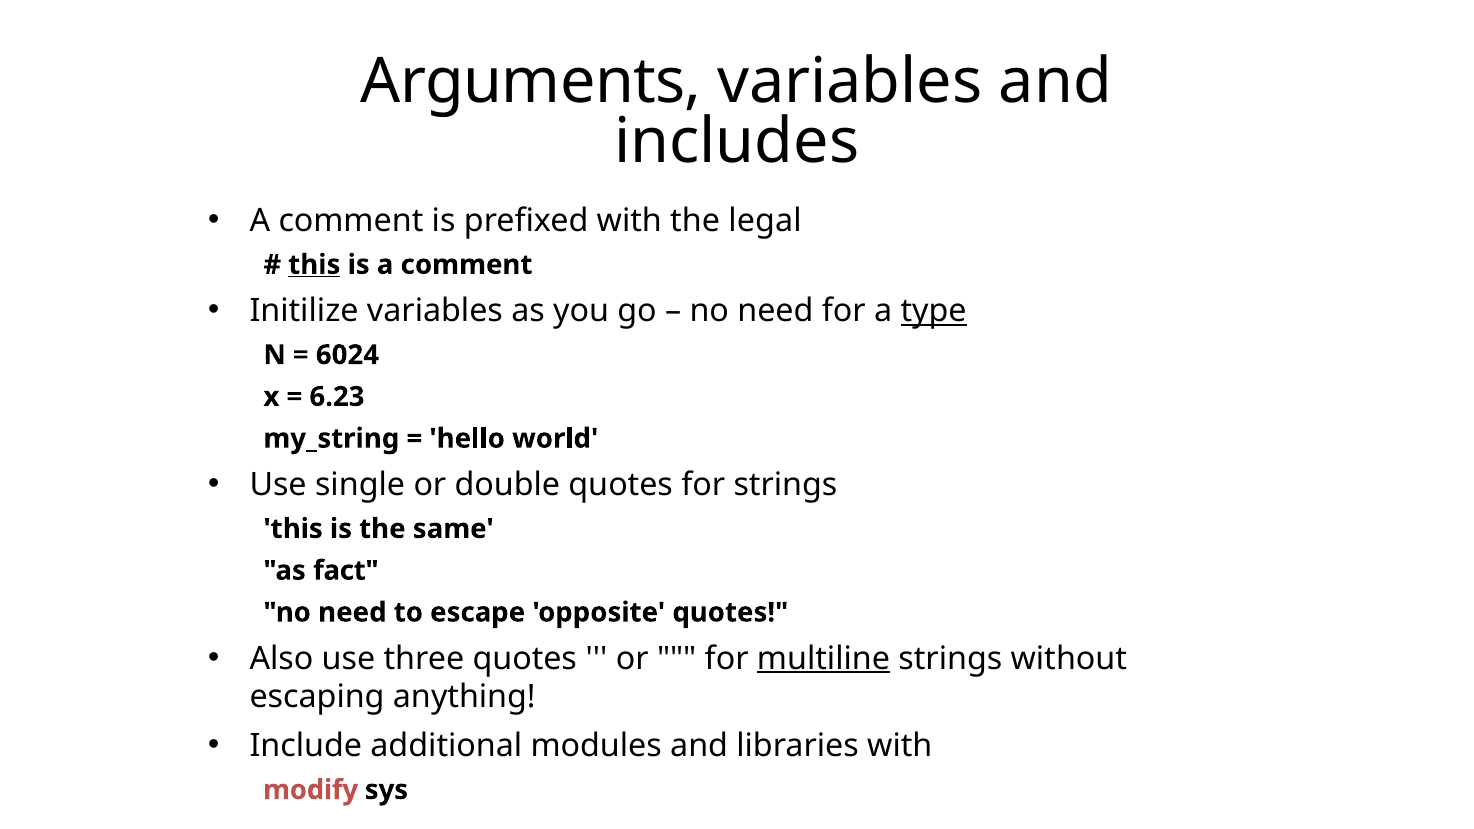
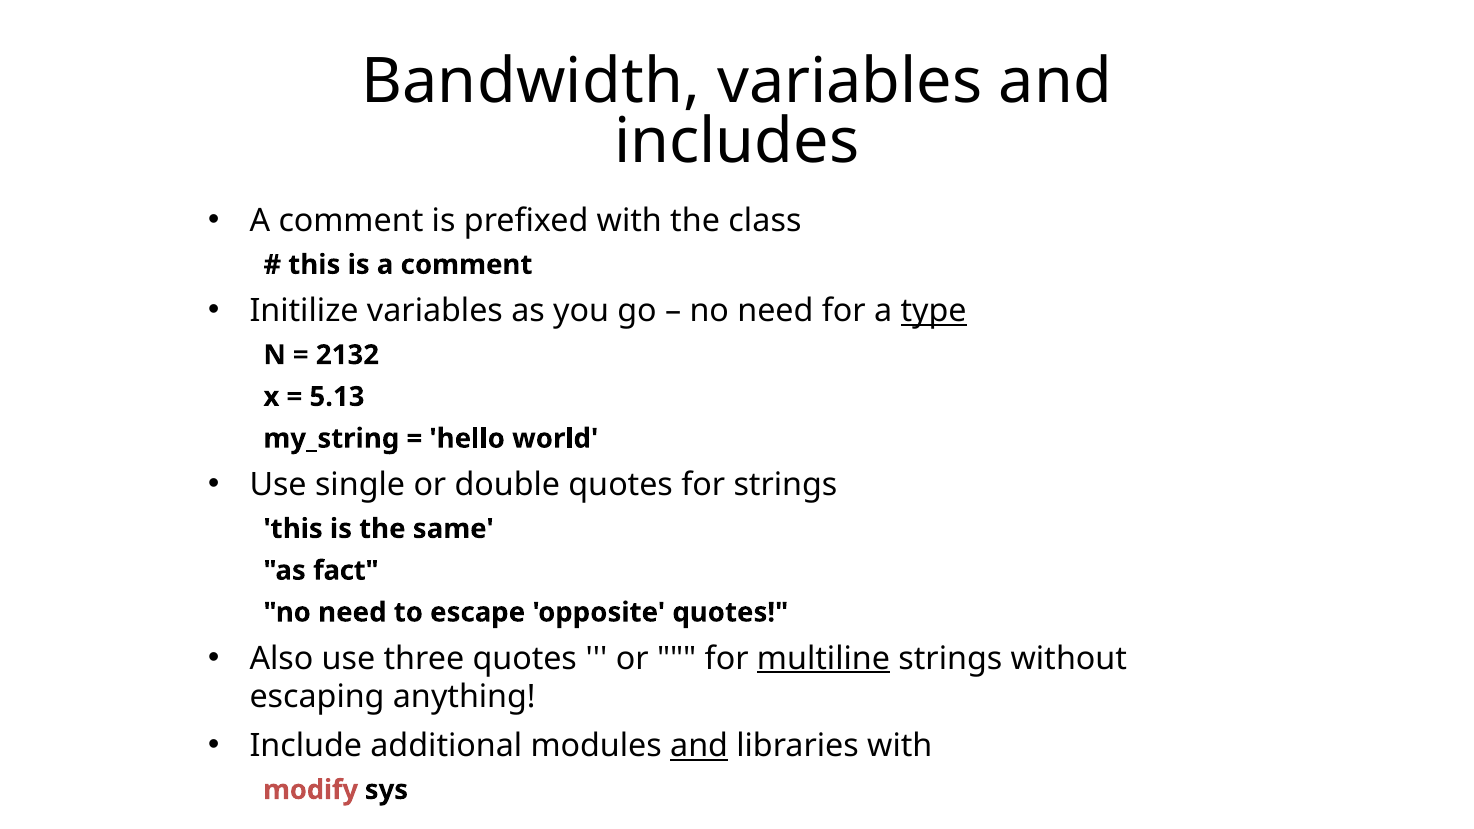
Arguments: Arguments -> Bandwidth
legal: legal -> class
this at (314, 265) underline: present -> none
6024: 6024 -> 2132
6.23: 6.23 -> 5.13
and at (699, 746) underline: none -> present
